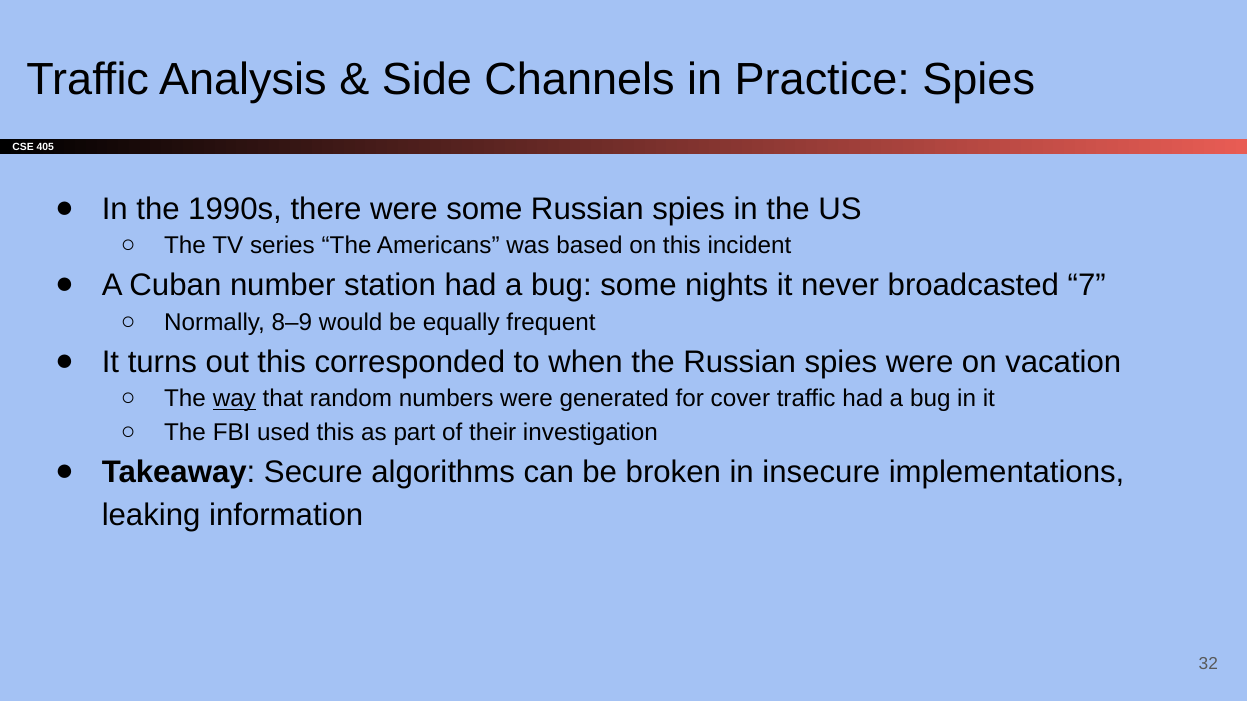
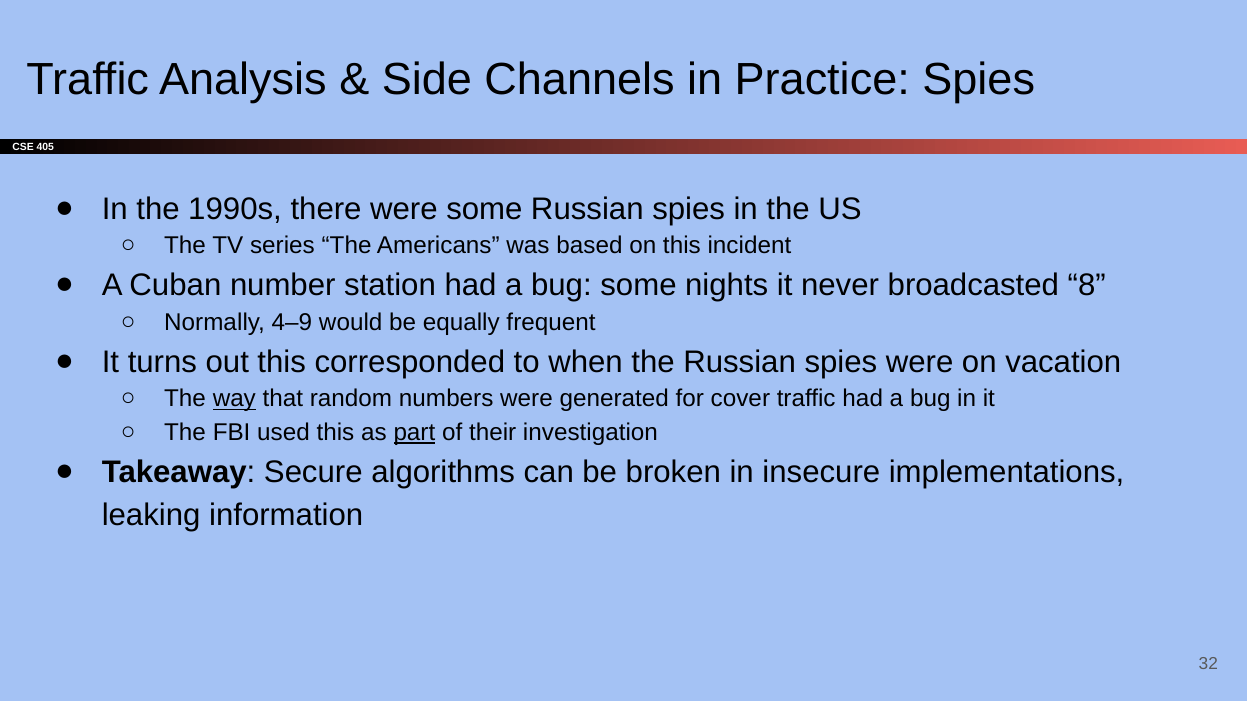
7: 7 -> 8
8–9: 8–9 -> 4–9
part underline: none -> present
